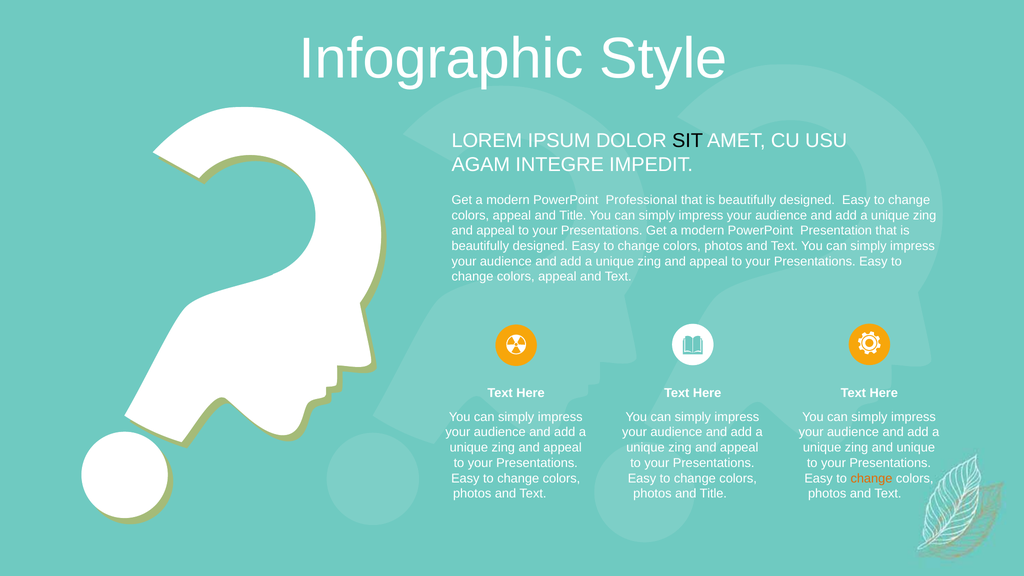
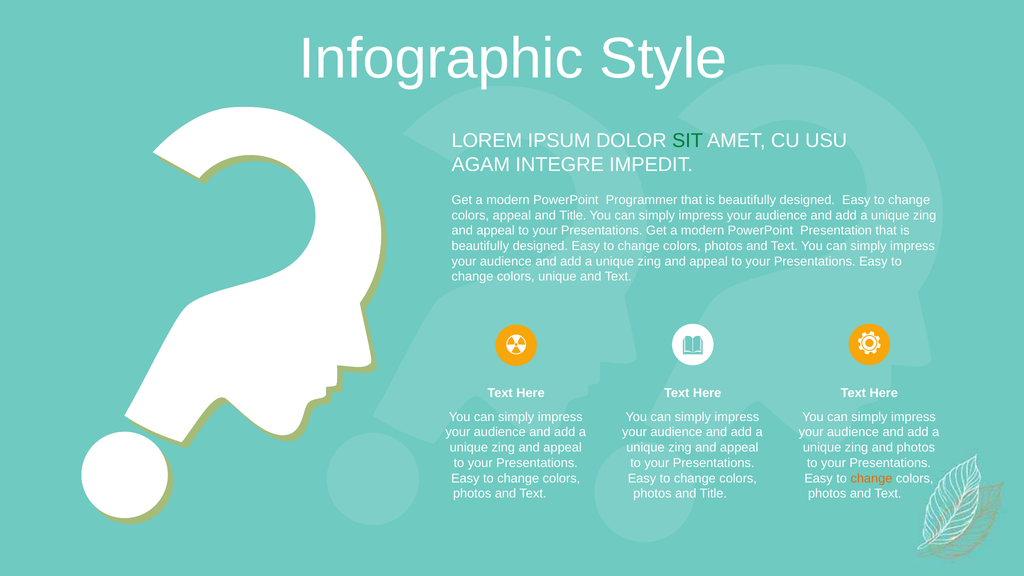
SIT colour: black -> green
Professional: Professional -> Programmer
appeal at (557, 277): appeal -> unique
and unique: unique -> photos
